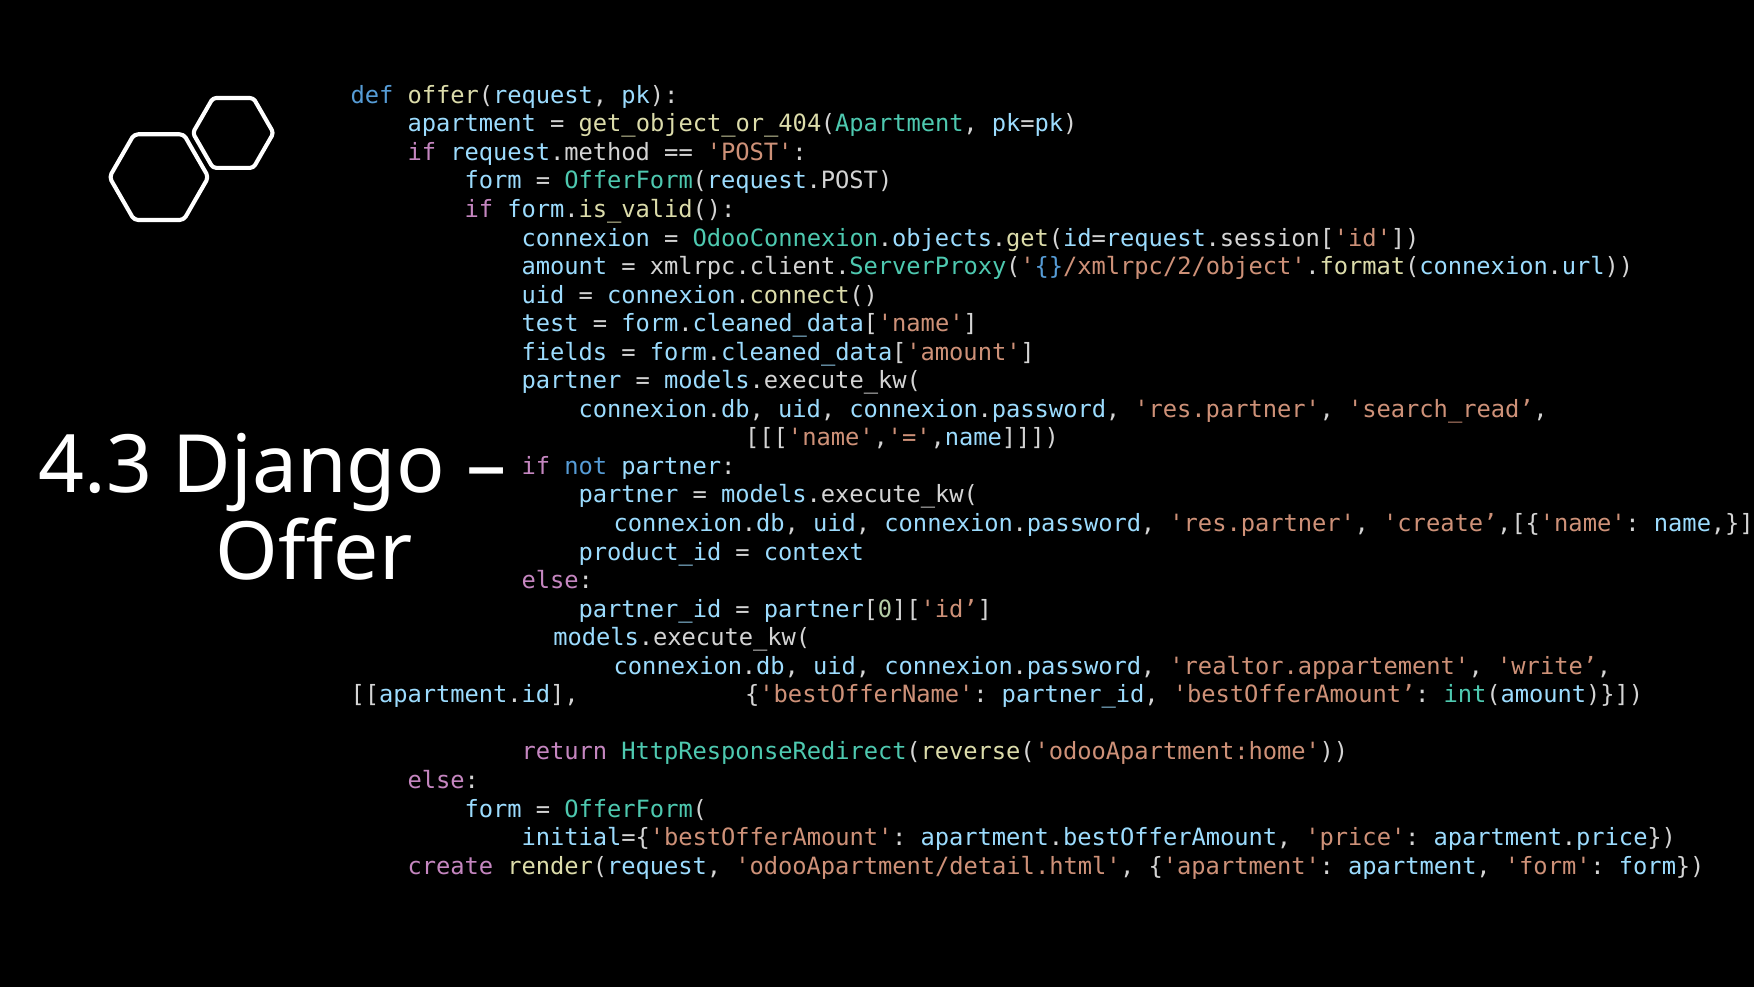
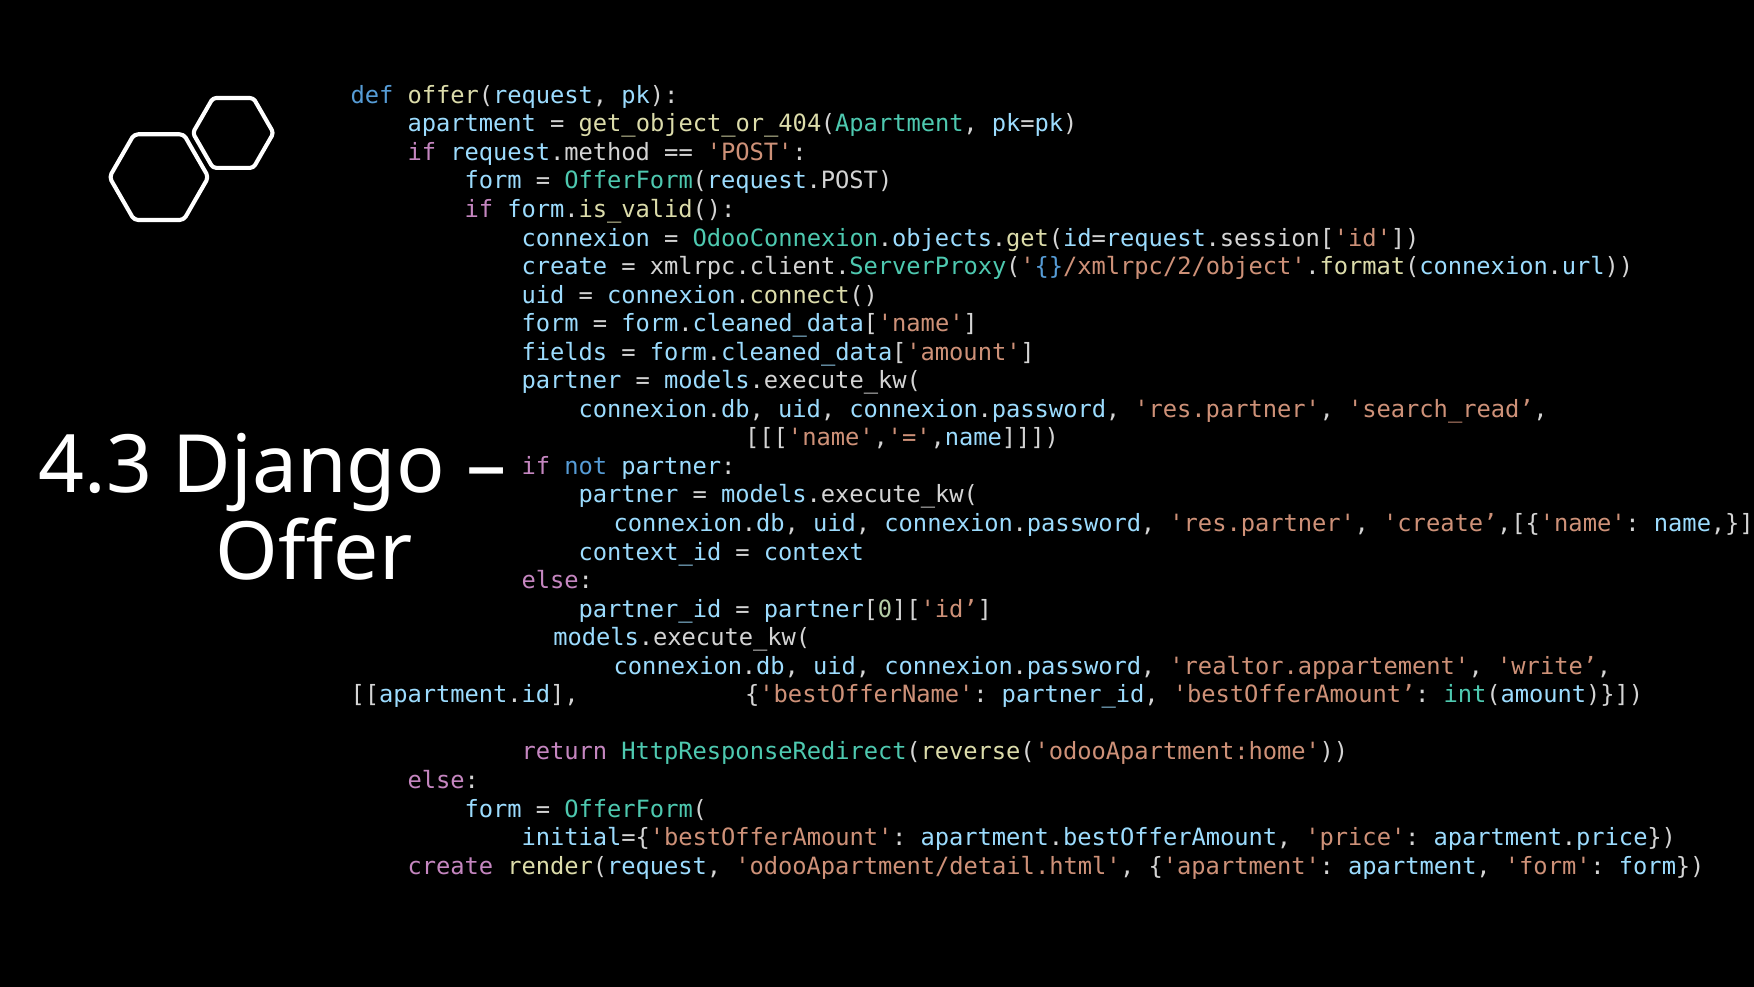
amount at (564, 267): amount -> create
test at (550, 324): test -> form
product_id: product_id -> context_id
